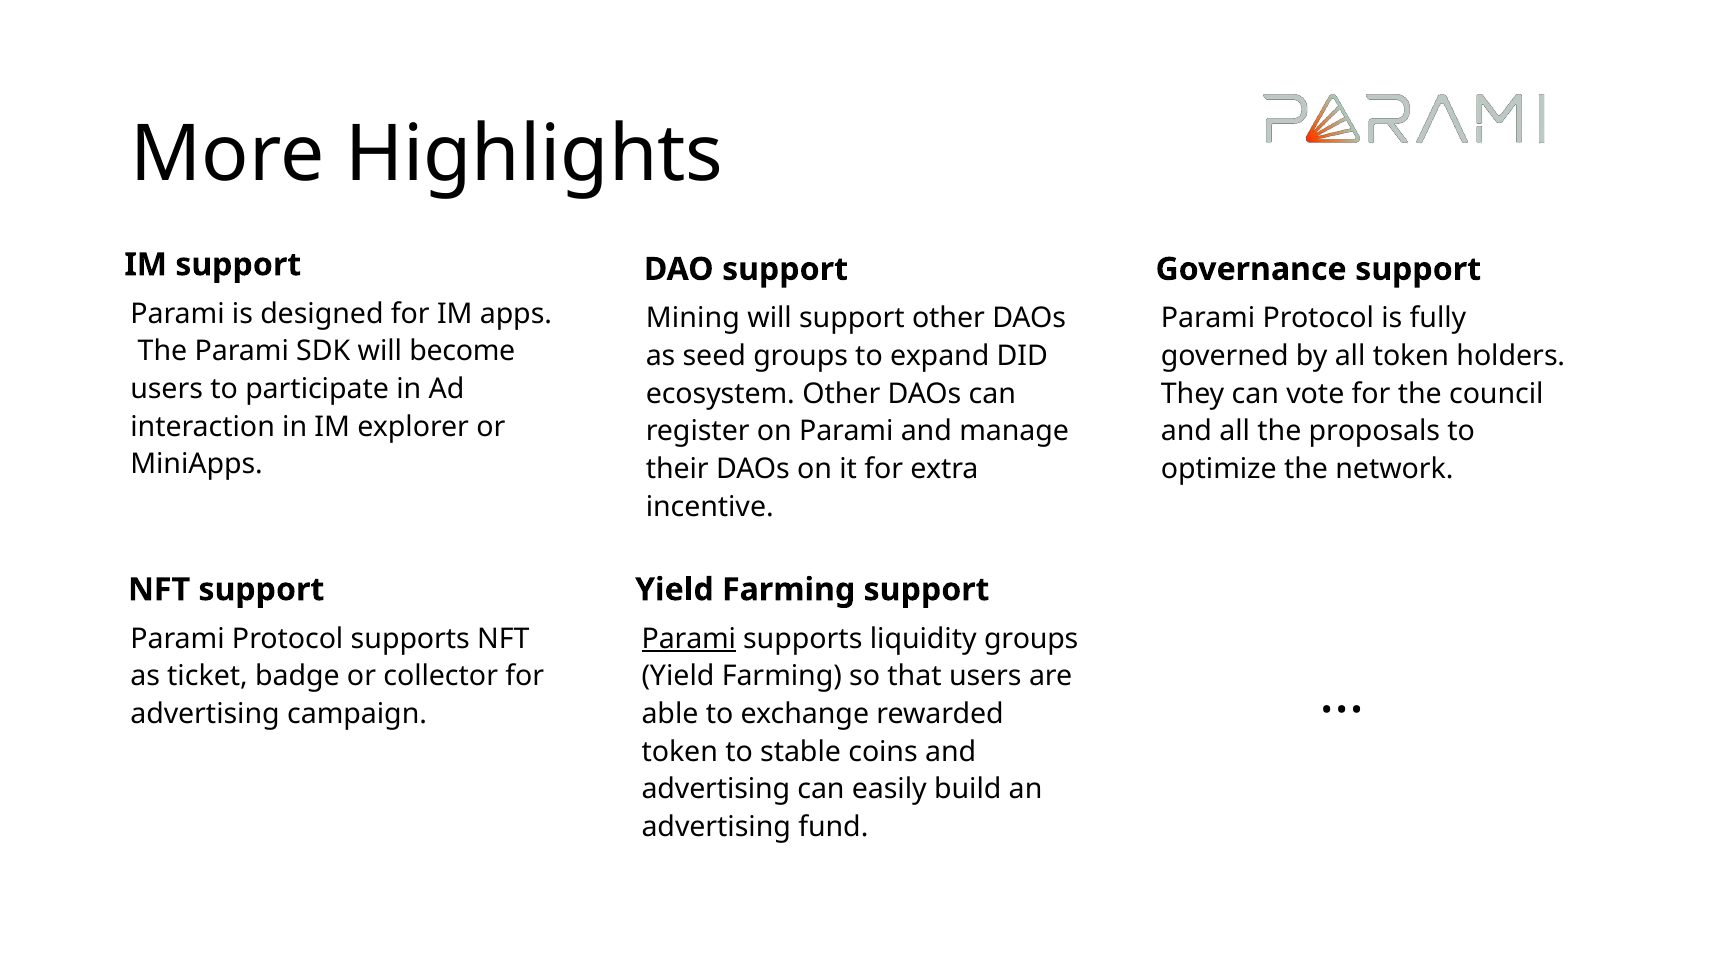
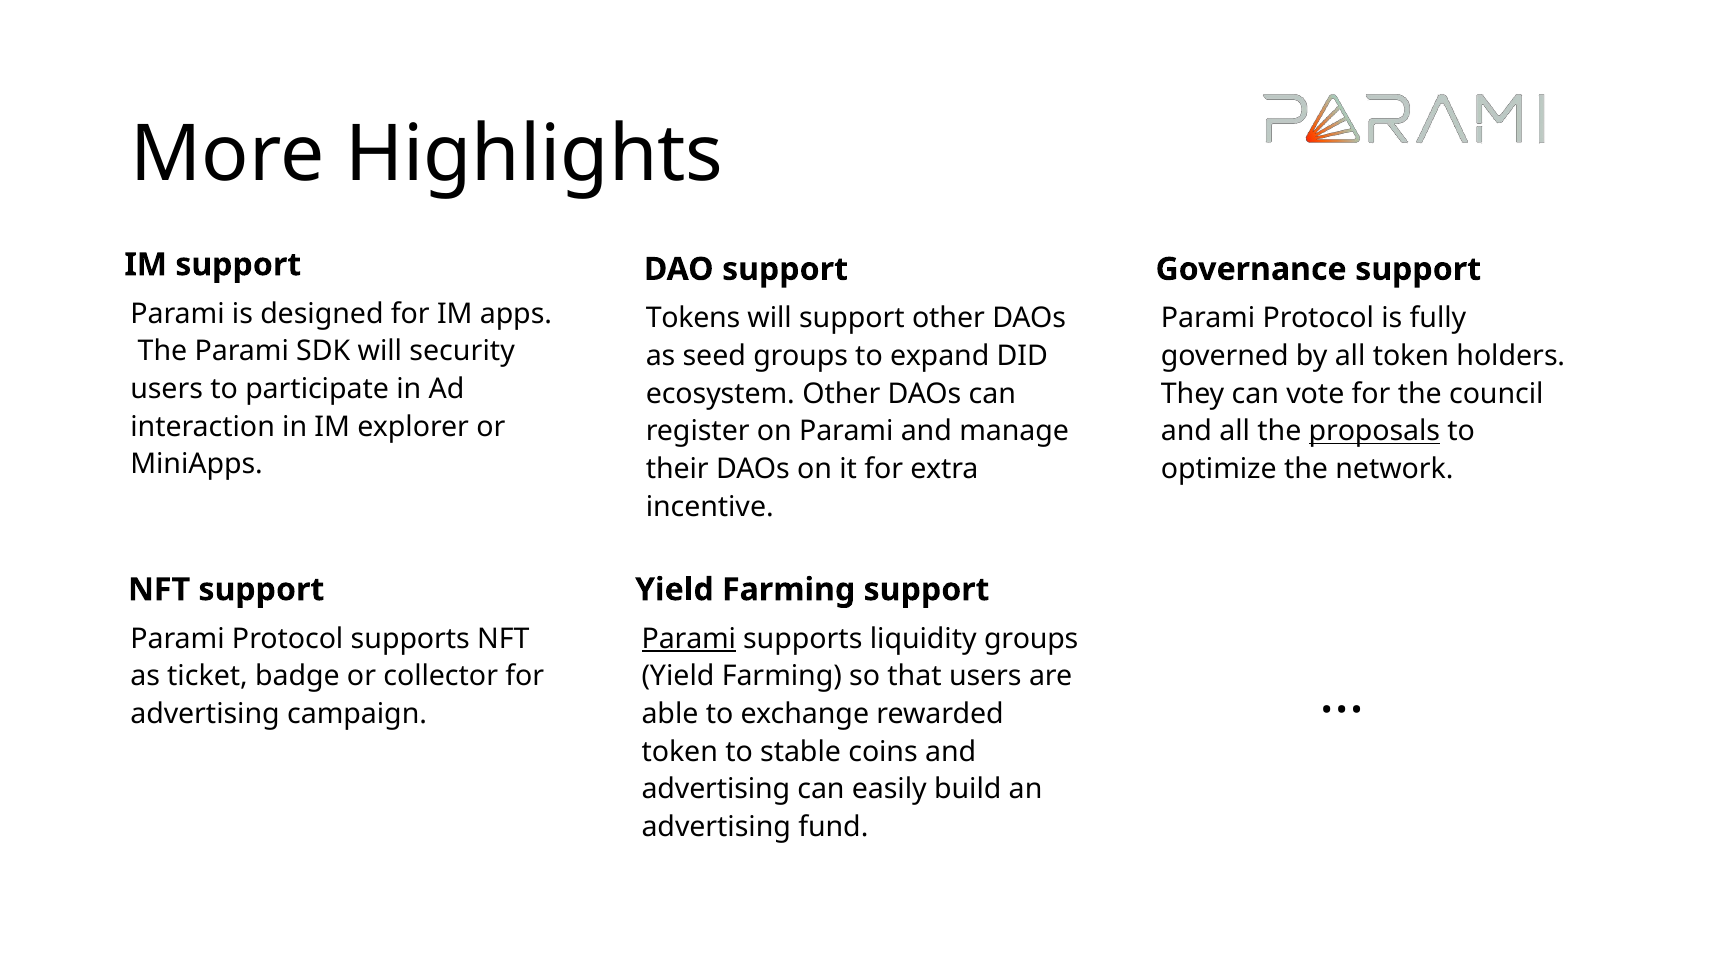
Mining: Mining -> Tokens
become: become -> security
proposals underline: none -> present
